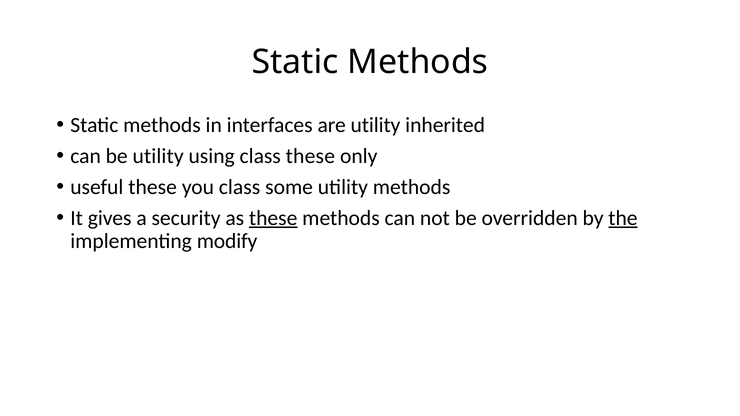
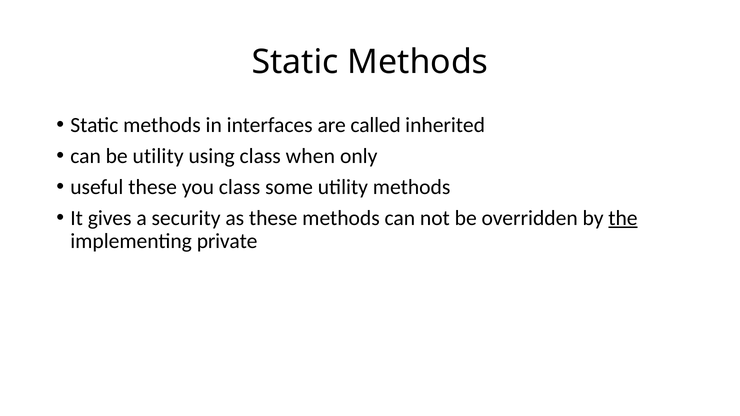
are utility: utility -> called
class these: these -> when
these at (273, 218) underline: present -> none
modify: modify -> private
